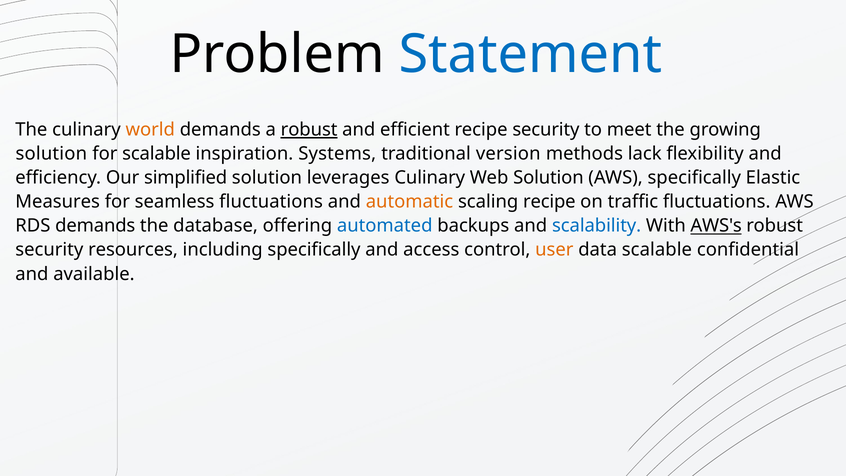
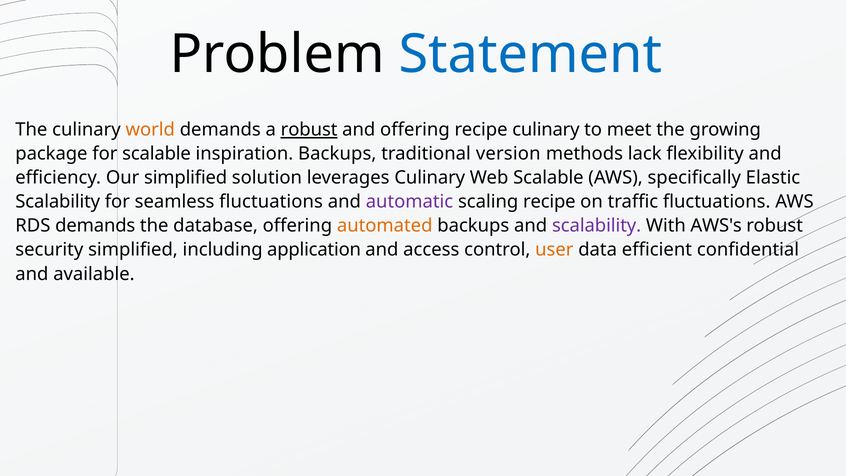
and efficient: efficient -> offering
recipe security: security -> culinary
solution at (51, 154): solution -> package
inspiration Systems: Systems -> Backups
Web Solution: Solution -> Scalable
Measures at (58, 202): Measures -> Scalability
automatic colour: orange -> purple
automated colour: blue -> orange
scalability at (597, 226) colour: blue -> purple
AWS's underline: present -> none
security resources: resources -> simplified
including specifically: specifically -> application
data scalable: scalable -> efficient
